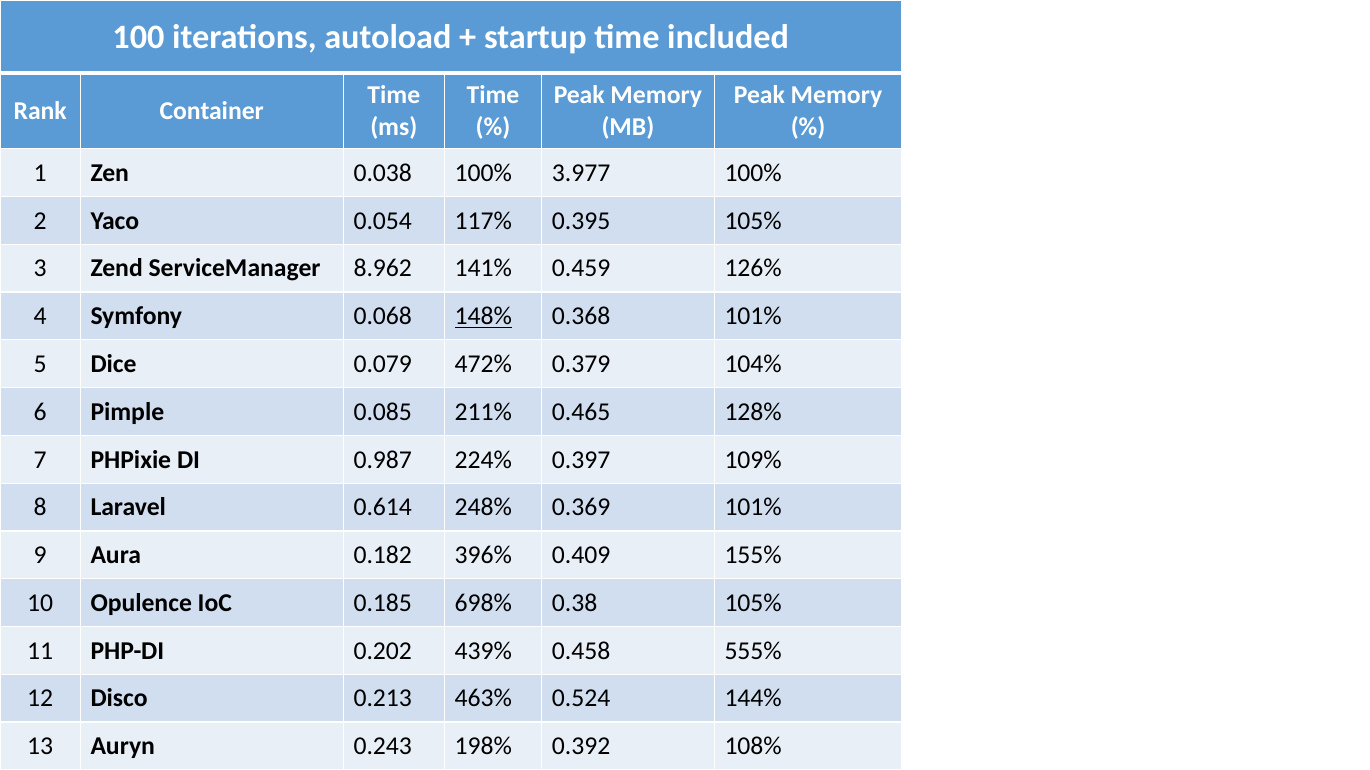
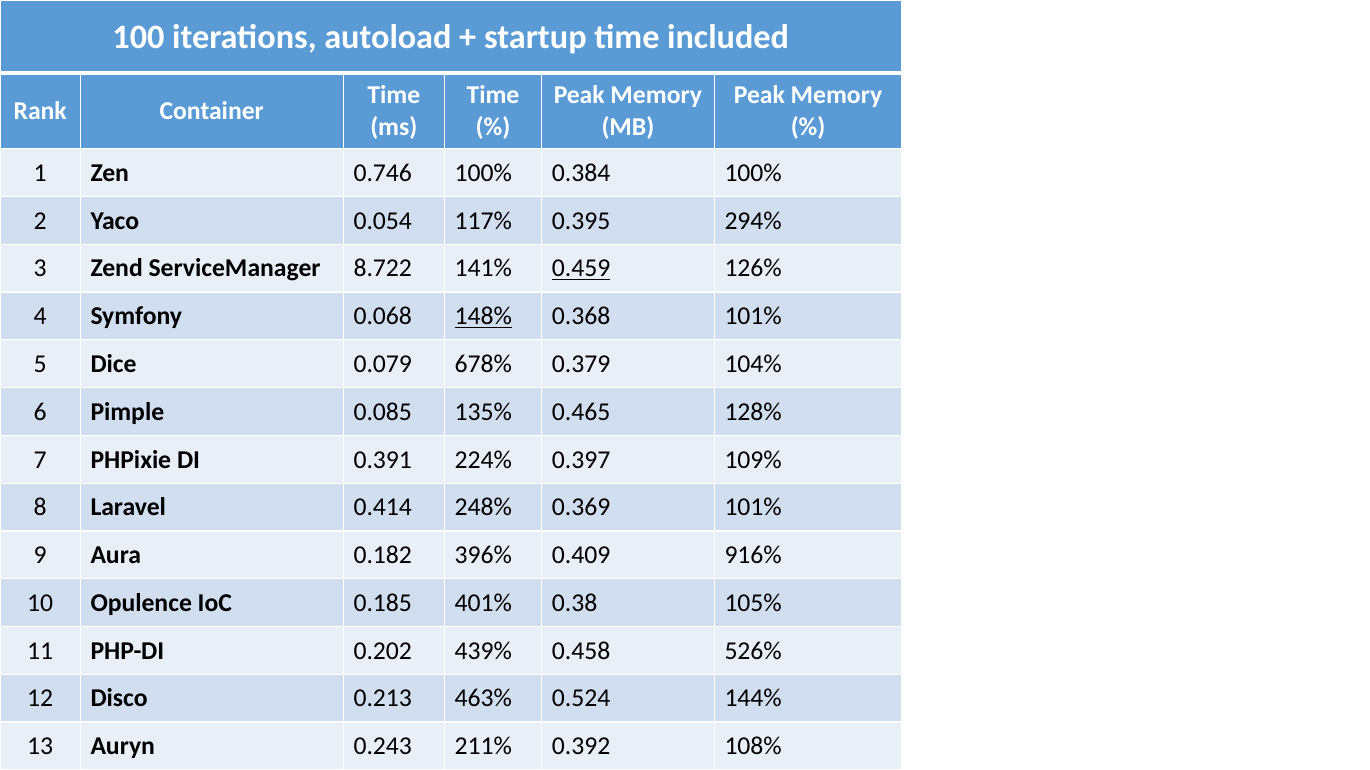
0.038: 0.038 -> 0.746
3.977: 3.977 -> 0.384
0.395 105%: 105% -> 294%
8.962: 8.962 -> 8.722
0.459 underline: none -> present
472%: 472% -> 678%
211%: 211% -> 135%
0.987: 0.987 -> 0.391
0.614: 0.614 -> 0.414
155%: 155% -> 916%
698%: 698% -> 401%
555%: 555% -> 526%
198%: 198% -> 211%
